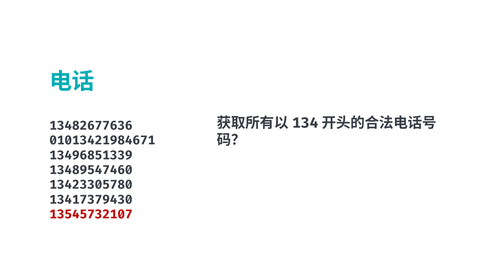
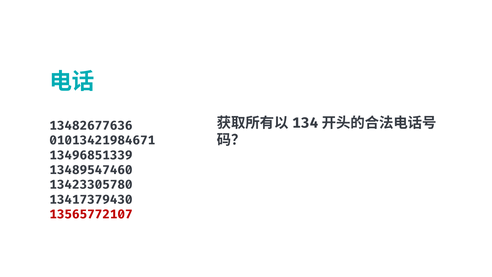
13545732107: 13545732107 -> 13565772107
